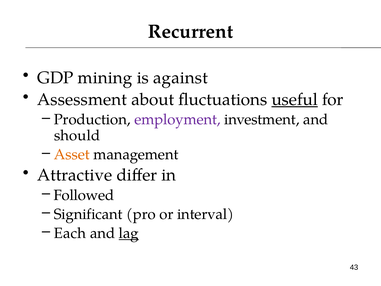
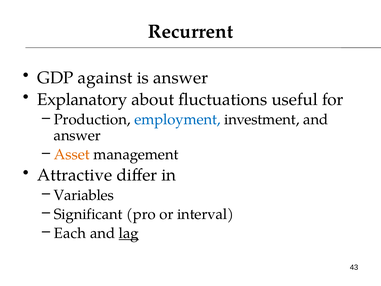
mining: mining -> against
is against: against -> answer
Assessment: Assessment -> Explanatory
useful underline: present -> none
employment colour: purple -> blue
should at (77, 135): should -> answer
Followed: Followed -> Variables
